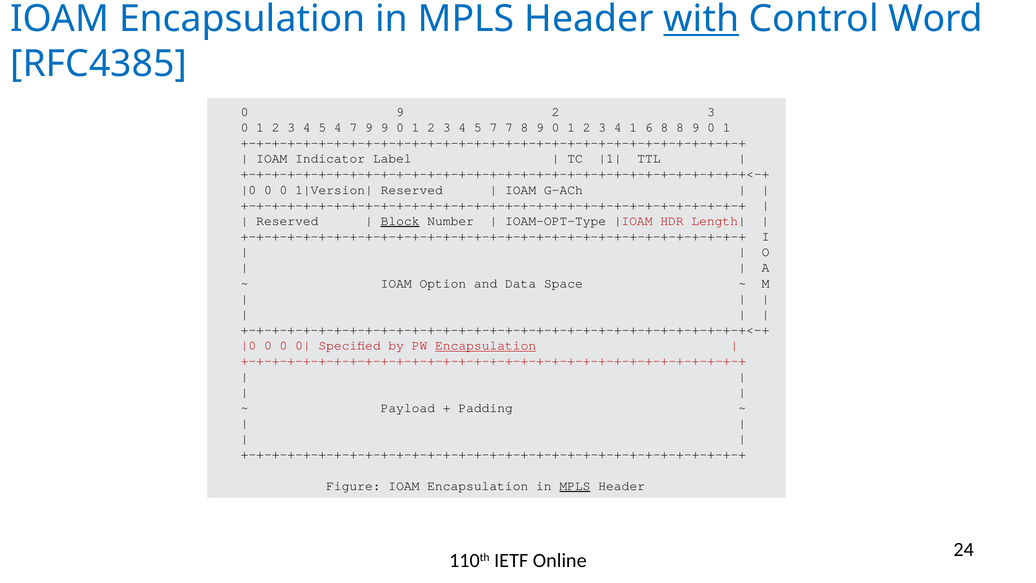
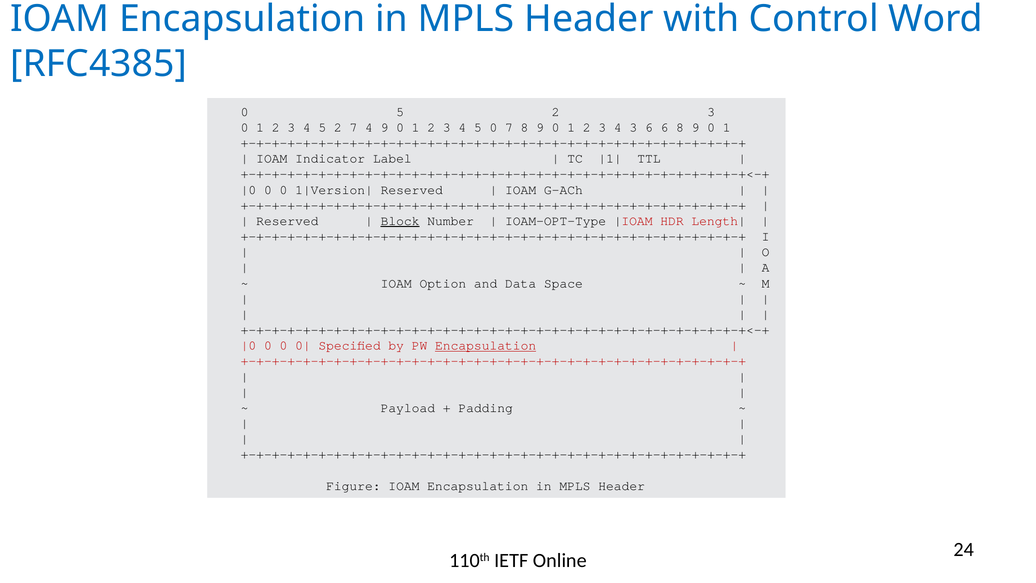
with underline: present -> none
0 9: 9 -> 5
4 5 4: 4 -> 2
7 9: 9 -> 4
5 7: 7 -> 0
4 1: 1 -> 3
6 8: 8 -> 6
MPLS at (575, 486) underline: present -> none
